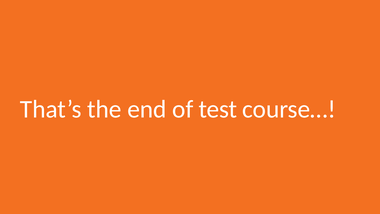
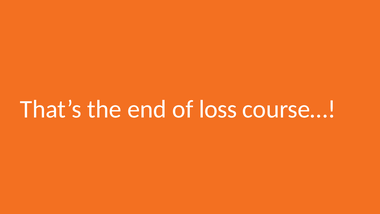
test: test -> loss
